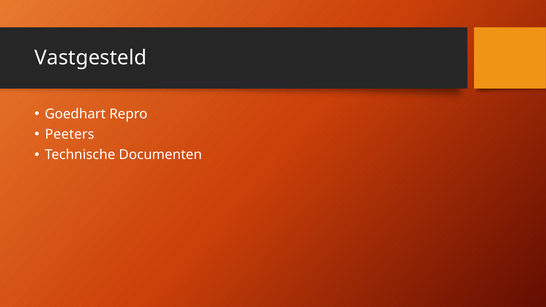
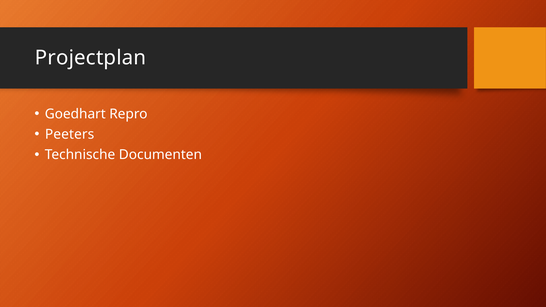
Vastgesteld: Vastgesteld -> Projectplan
